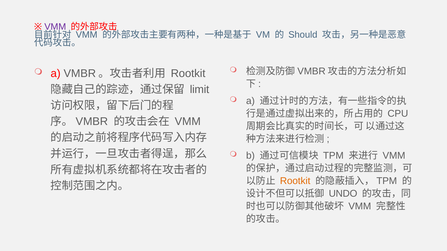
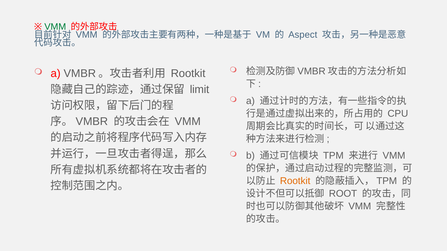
VMM at (55, 27) colour: purple -> green
Should: Should -> Aspect
UNDO: UNDO -> ROOT
